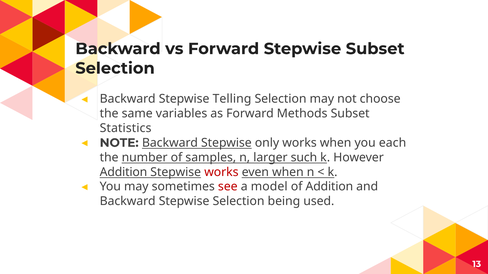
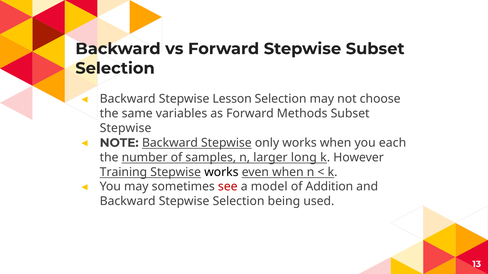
Telling: Telling -> Lesson
Statistics at (126, 128): Statistics -> Stepwise
such: such -> long
Addition at (124, 172): Addition -> Training
works at (221, 172) colour: red -> black
